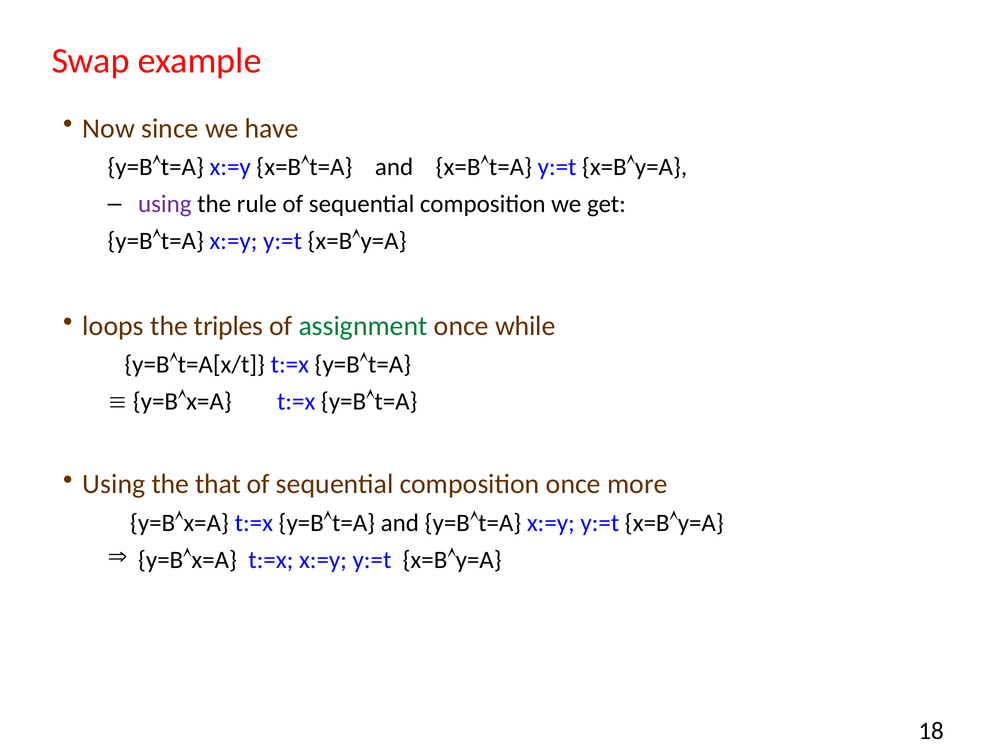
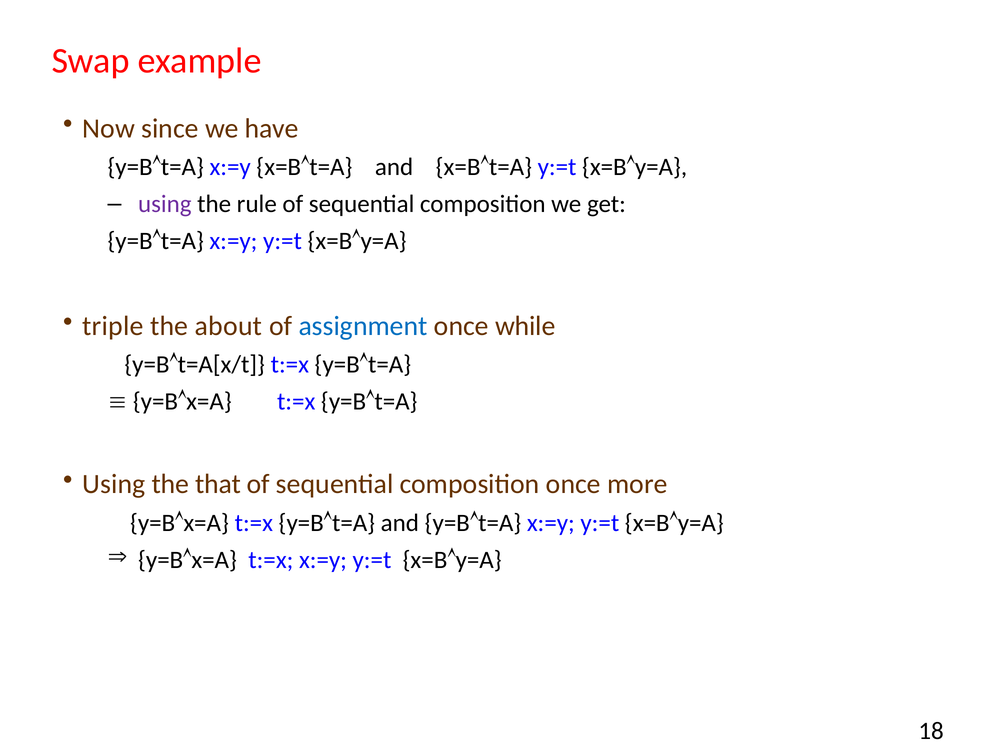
loops: loops -> triple
triples: triples -> about
assignment colour: green -> blue
